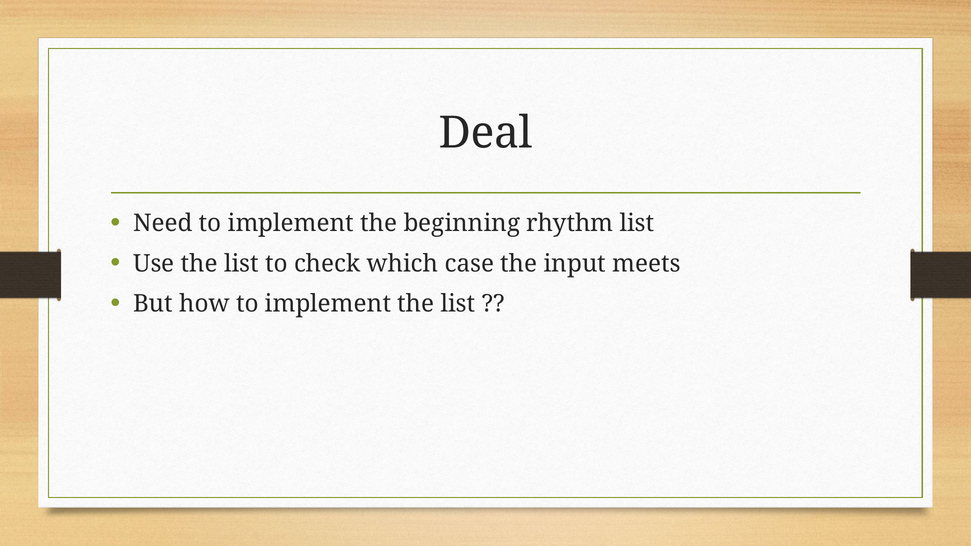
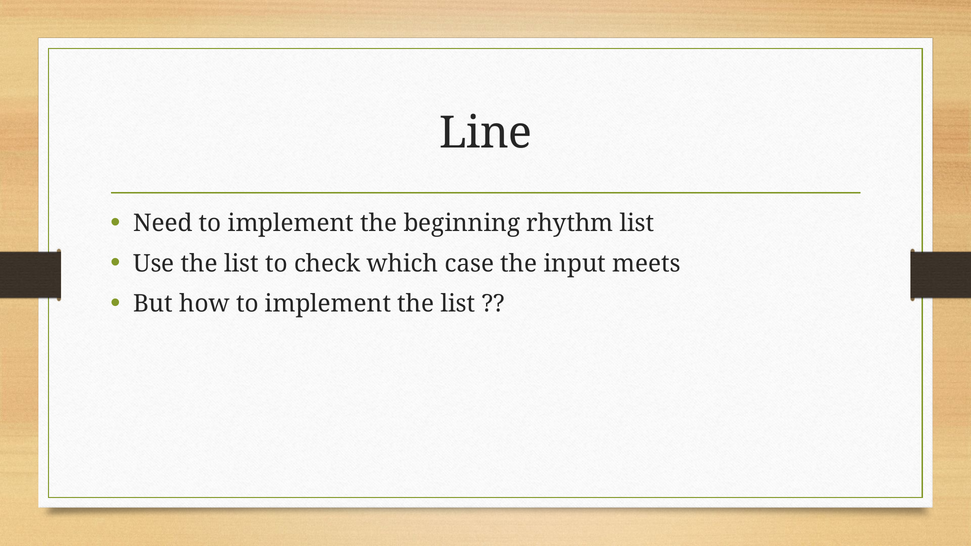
Deal: Deal -> Line
